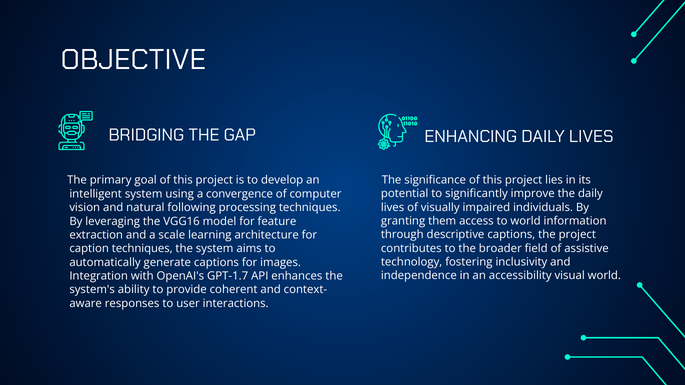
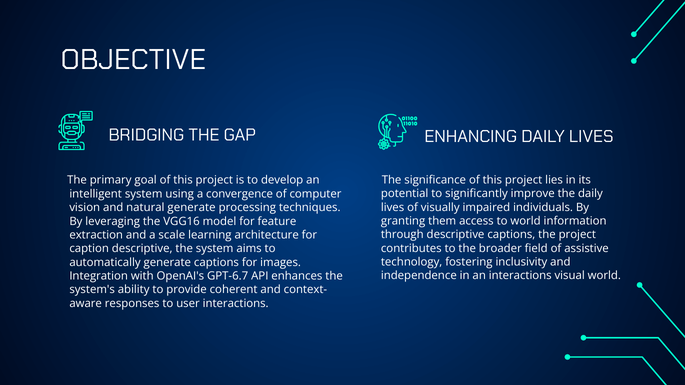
natural following: following -> generate
caption techniques: techniques -> descriptive
an accessibility: accessibility -> interactions
GPT-1.7: GPT-1.7 -> GPT-6.7
